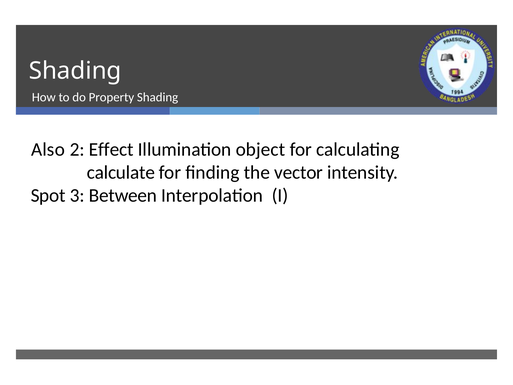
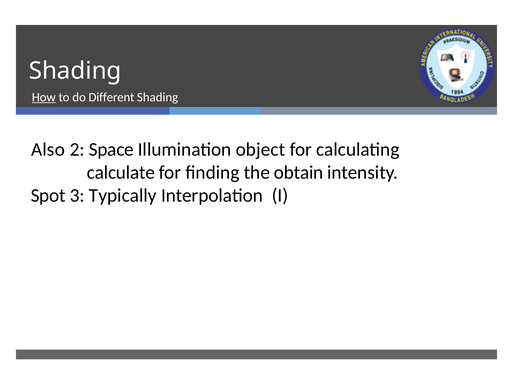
How underline: none -> present
Property: Property -> Different
Effect: Effect -> Space
vector: vector -> obtain
Between: Between -> Typically
